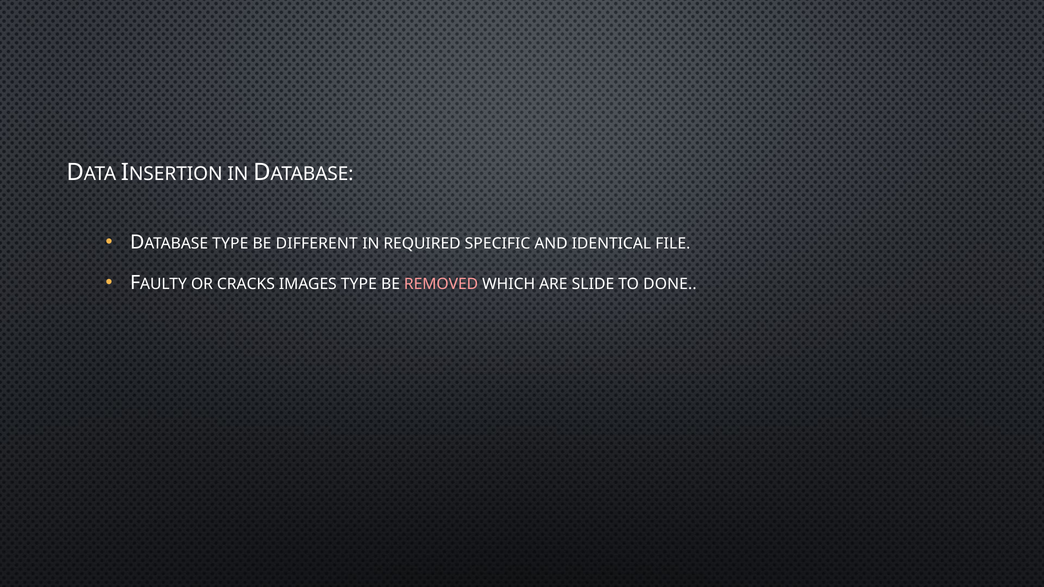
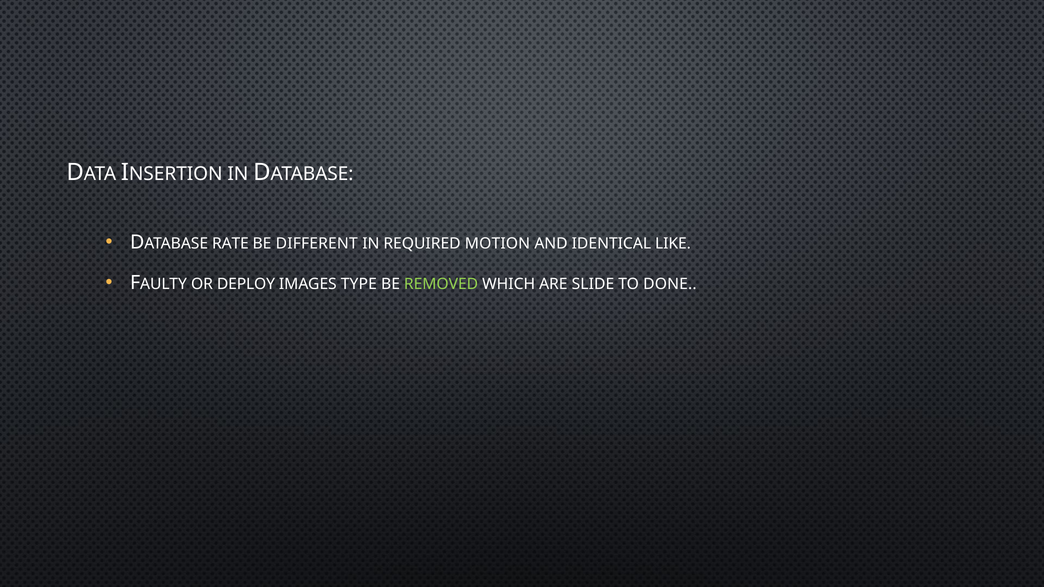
TYPE at (230, 244): TYPE -> RATE
SPECIFIC: SPECIFIC -> MOTION
FILE: FILE -> LIKE
CRACKS: CRACKS -> DEPLOY
REMOVED colour: pink -> light green
